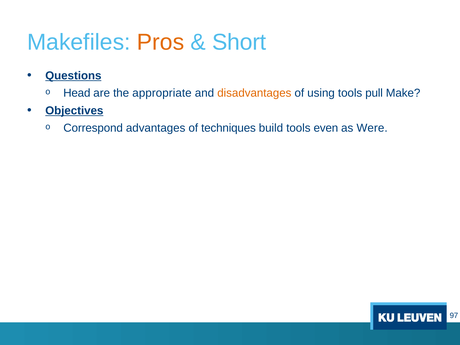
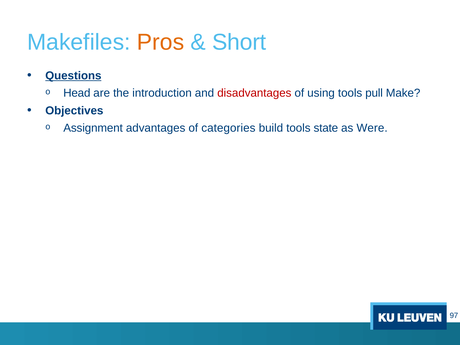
appropriate: appropriate -> introduction
disadvantages colour: orange -> red
Objectives underline: present -> none
Correspond: Correspond -> Assignment
techniques: techniques -> categories
even: even -> state
